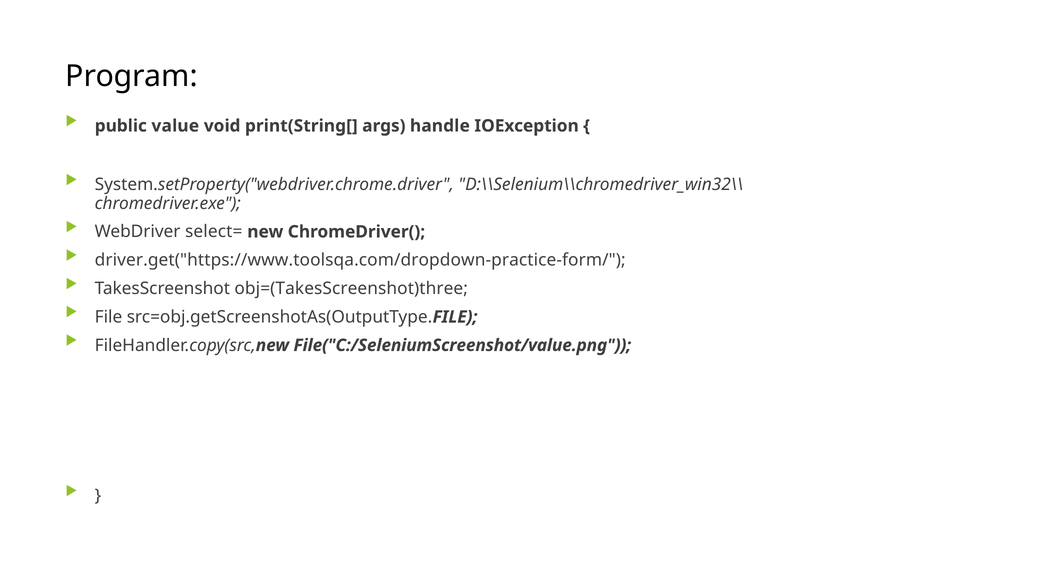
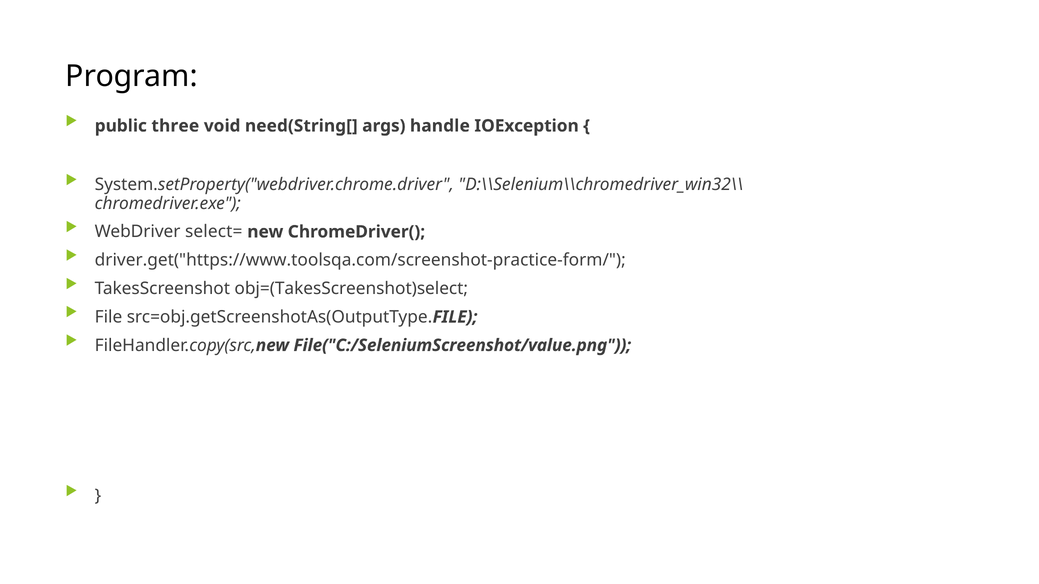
value: value -> three
print(String[: print(String[ -> need(String[
driver.get("https://www.toolsqa.com/dropdown-practice-form/: driver.get("https://www.toolsqa.com/dropdown-practice-form/ -> driver.get("https://www.toolsqa.com/screenshot-practice-form/
obj=(TakesScreenshot)three: obj=(TakesScreenshot)three -> obj=(TakesScreenshot)select
